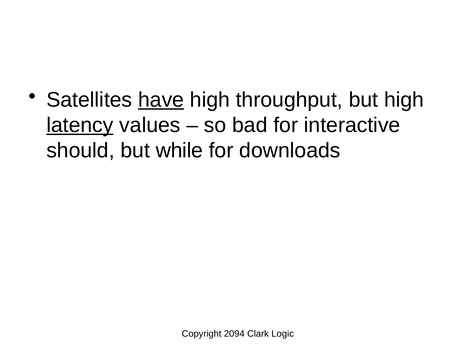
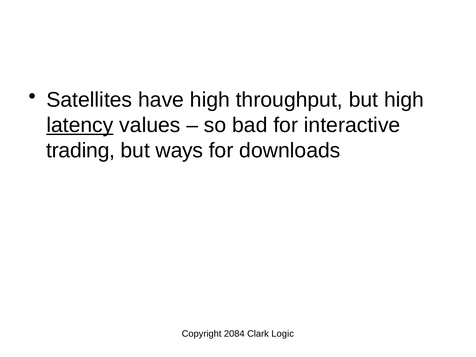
have underline: present -> none
should: should -> trading
while: while -> ways
2094: 2094 -> 2084
